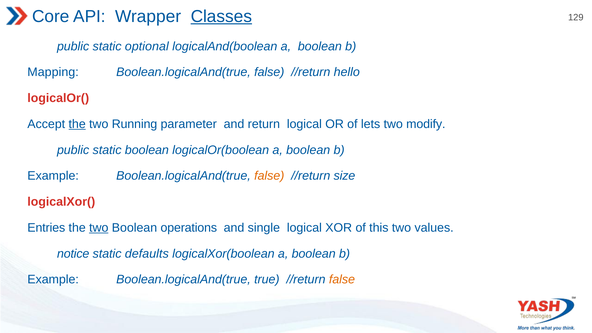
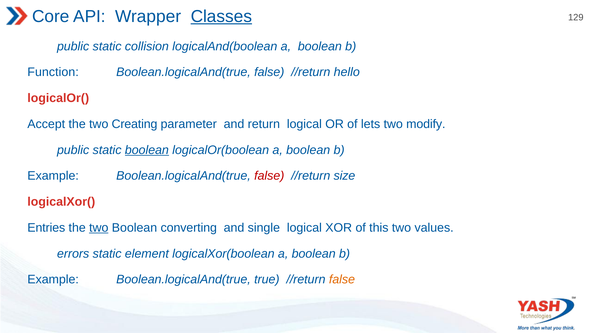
optional: optional -> collision
Mapping: Mapping -> Function
the at (77, 124) underline: present -> none
Running: Running -> Creating
boolean at (147, 150) underline: none -> present
false at (269, 176) colour: orange -> red
operations: operations -> converting
notice: notice -> errors
defaults: defaults -> element
